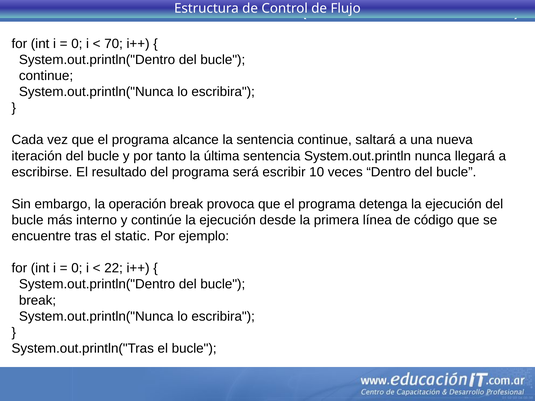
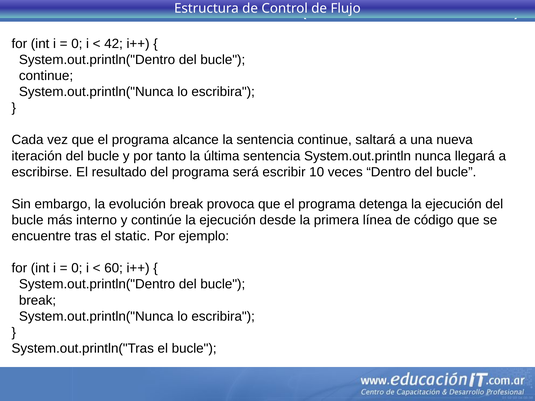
70: 70 -> 42
operación: operación -> evolución
22: 22 -> 60
